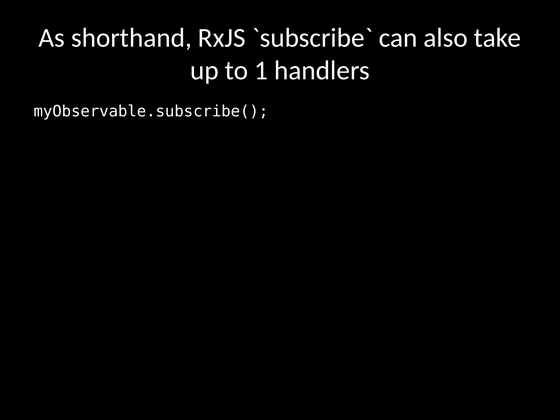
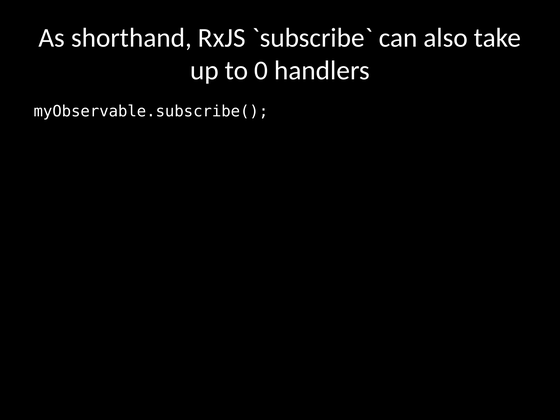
1: 1 -> 0
